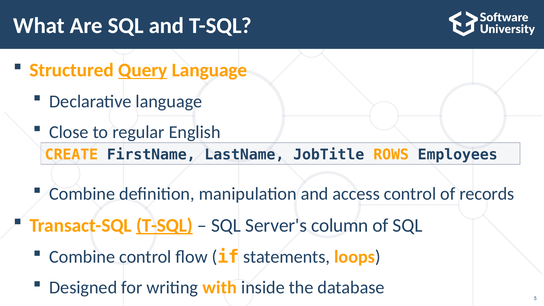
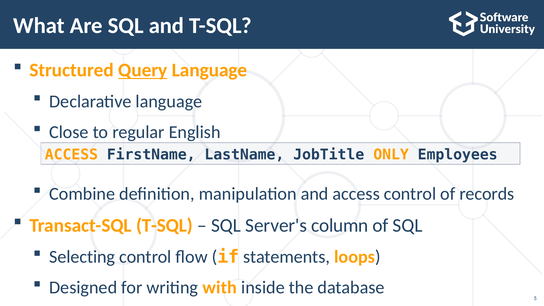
CREATE at (71, 155): CREATE -> ACCESS
ROWS: ROWS -> ONLY
T-SQL at (164, 225) underline: present -> none
Combine at (82, 257): Combine -> Selecting
